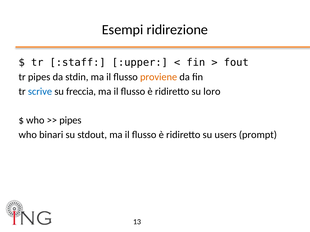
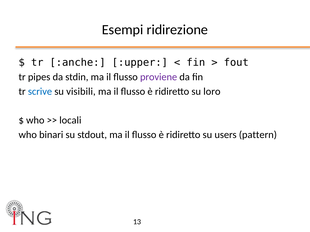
:staff: :staff -> :anche
proviene colour: orange -> purple
freccia: freccia -> visibili
pipes at (70, 121): pipes -> locali
prompt: prompt -> pattern
